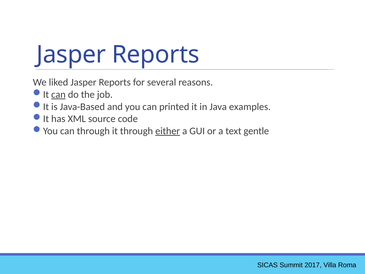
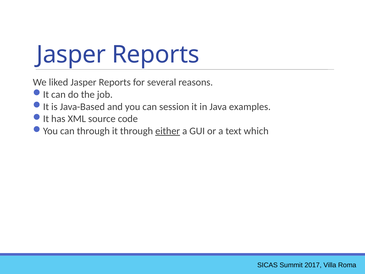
can at (58, 94) underline: present -> none
printed: printed -> session
gentle: gentle -> which
